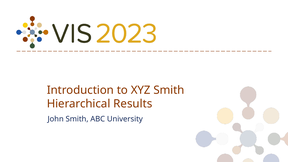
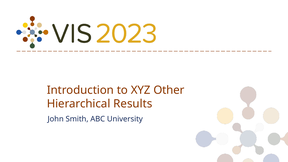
XYZ Smith: Smith -> Other
